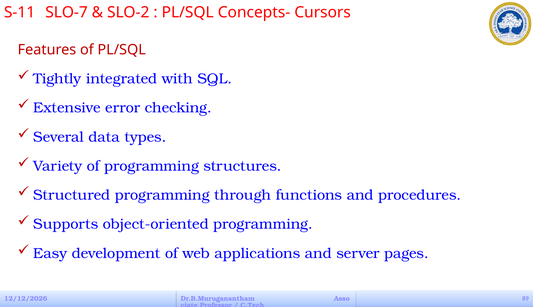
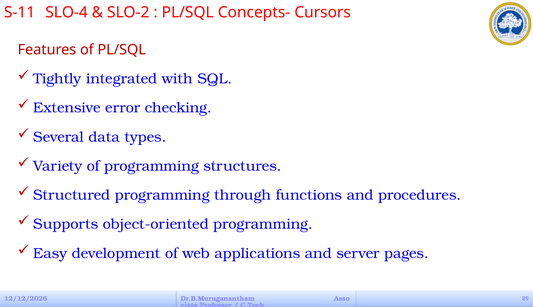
SLO-7: SLO-7 -> SLO-4
